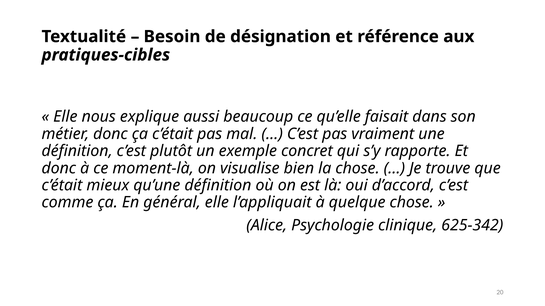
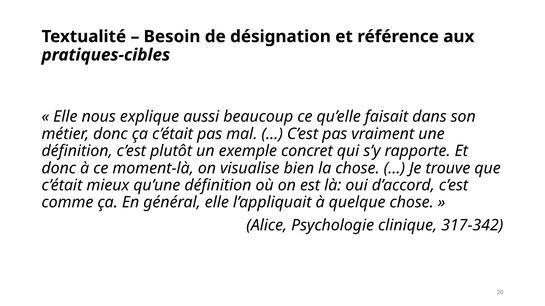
625-342: 625-342 -> 317-342
